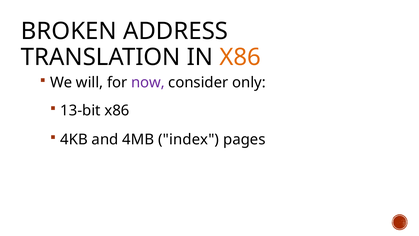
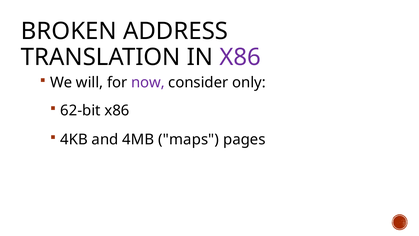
X86 at (240, 57) colour: orange -> purple
13-bit: 13-bit -> 62-bit
index: index -> maps
